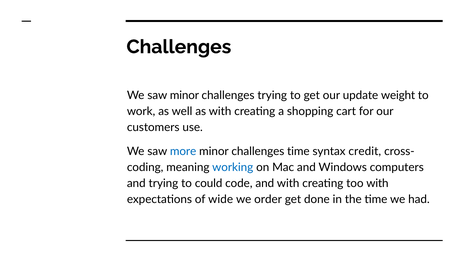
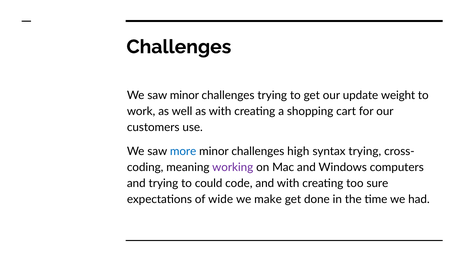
challenges time: time -> high
syntax credit: credit -> trying
working colour: blue -> purple
too with: with -> sure
order: order -> make
